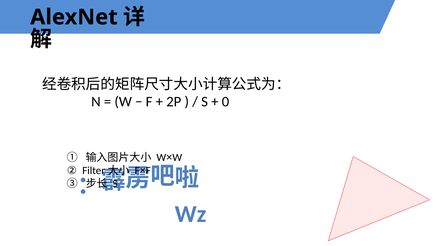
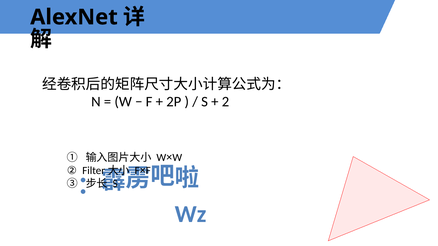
0: 0 -> 2
